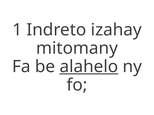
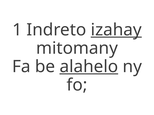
izahay underline: none -> present
